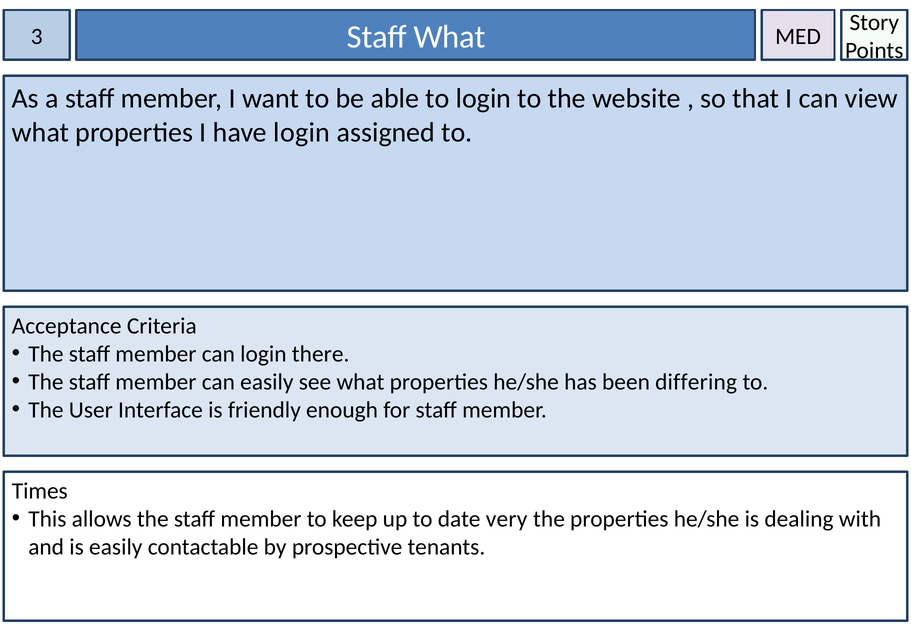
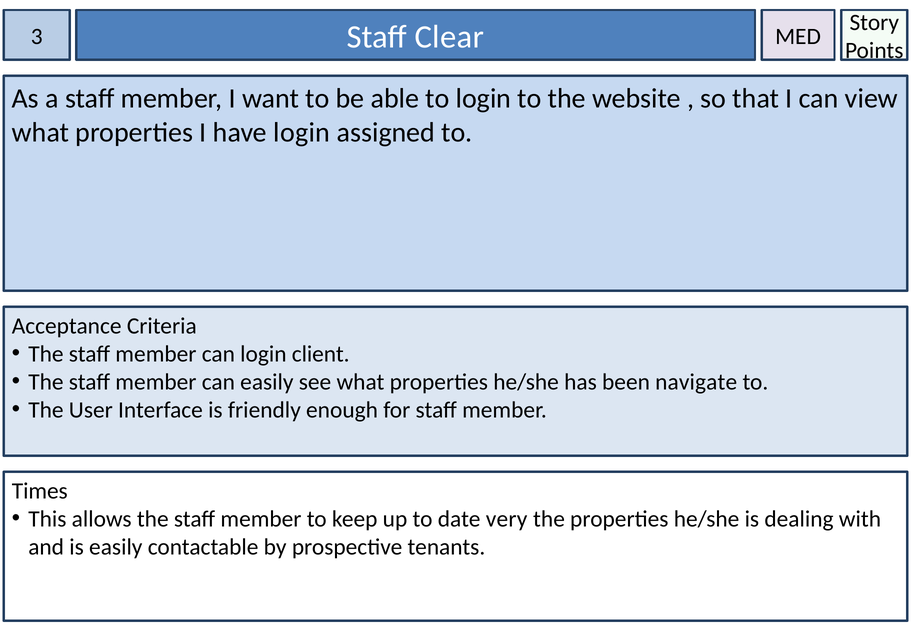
Staff What: What -> Clear
there: there -> client
differing: differing -> navigate
